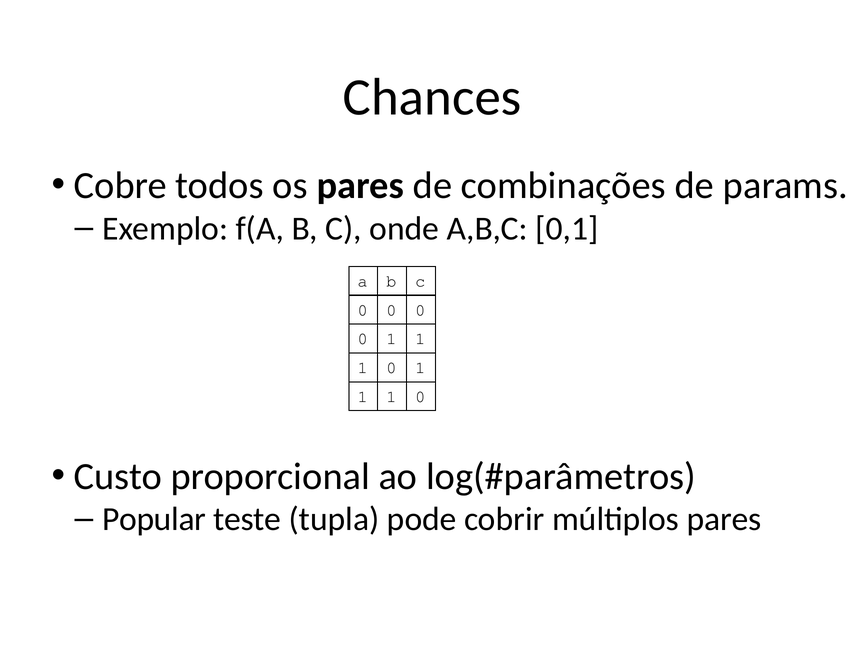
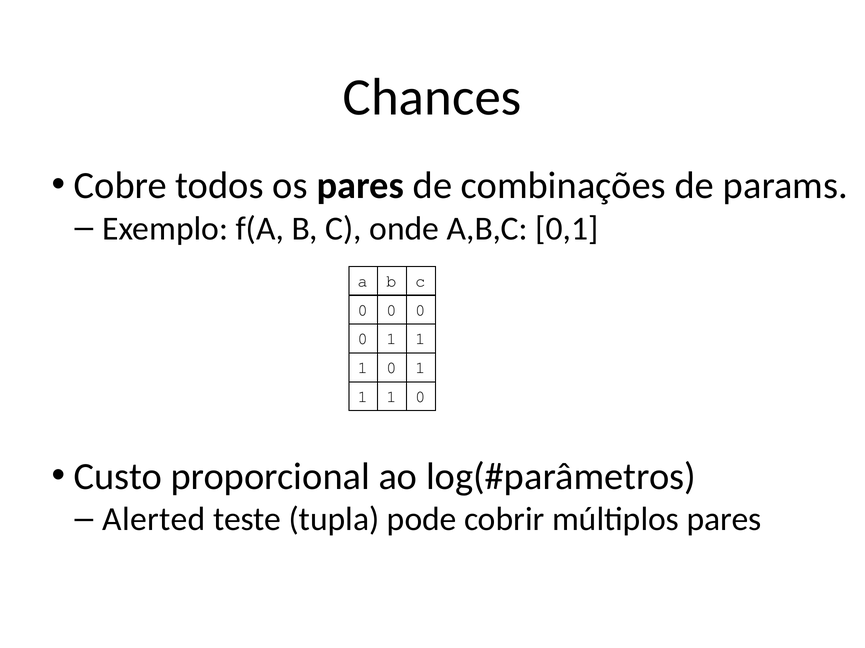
Popular: Popular -> Alerted
